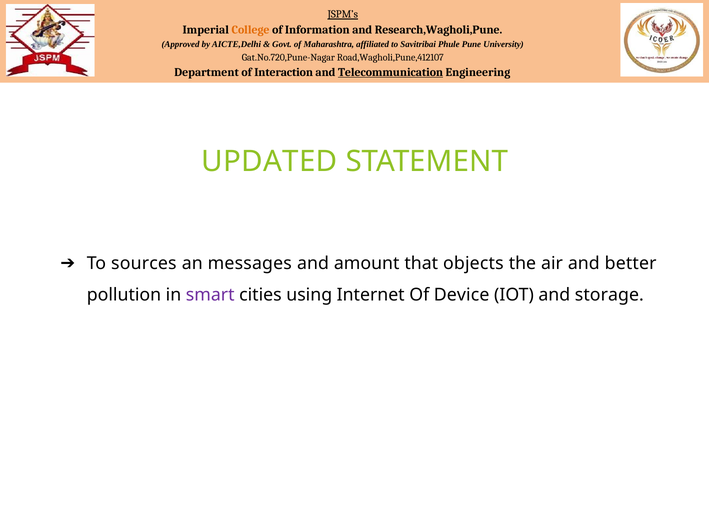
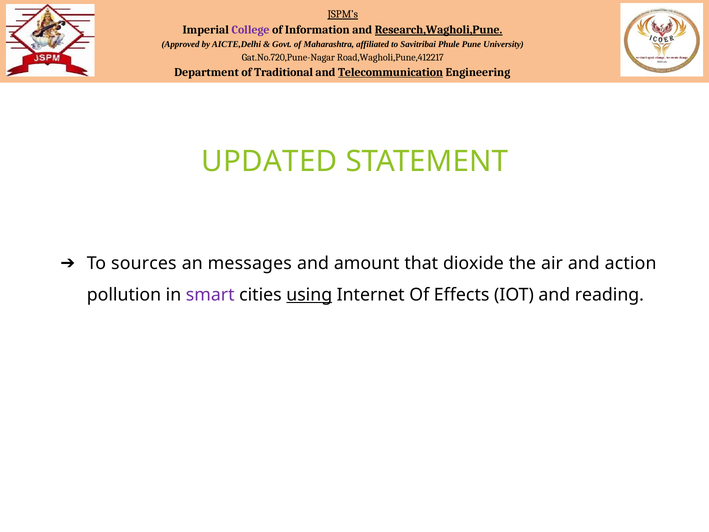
College colour: orange -> purple
Research,Wagholi,Pune underline: none -> present
Road,Wagholi,Pune,412107: Road,Wagholi,Pune,412107 -> Road,Wagholi,Pune,412217
Interaction: Interaction -> Traditional
objects: objects -> dioxide
better: better -> action
using underline: none -> present
Device: Device -> Effects
storage: storage -> reading
